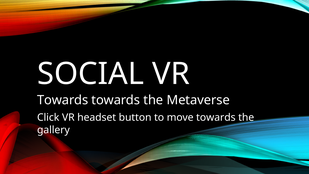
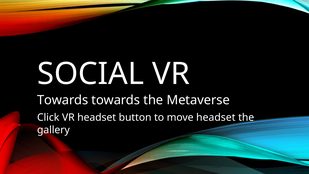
move towards: towards -> headset
